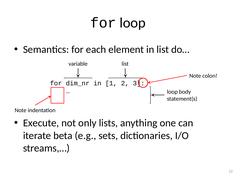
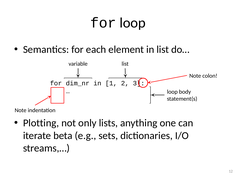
Execute: Execute -> Plotting
